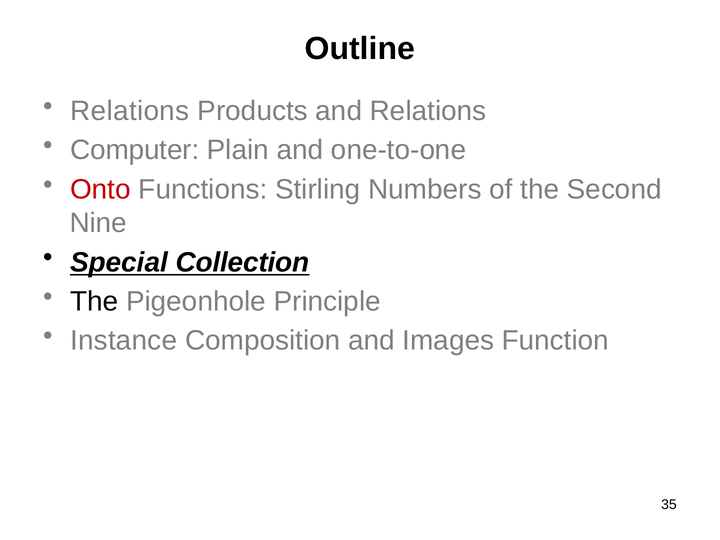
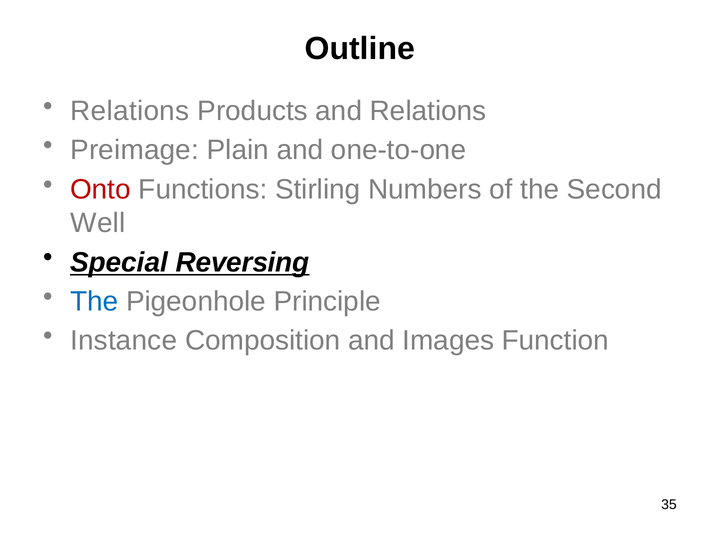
Computer: Computer -> Preimage
Nine: Nine -> Well
Collection: Collection -> Reversing
The at (94, 302) colour: black -> blue
